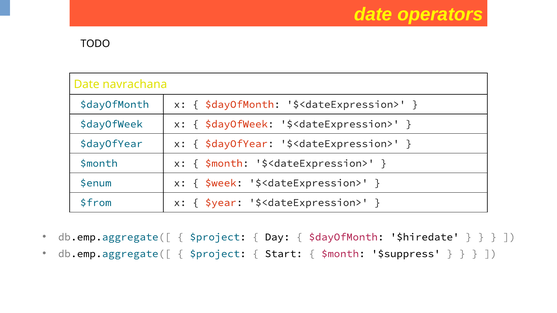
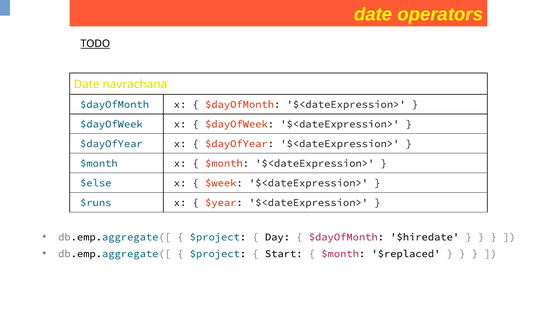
TODO underline: none -> present
$enum: $enum -> $else
$from: $from -> $runs
$suppress: $suppress -> $replaced
